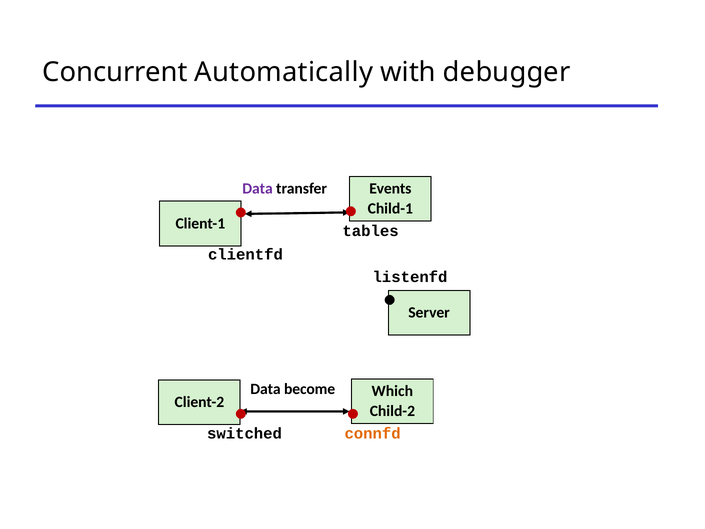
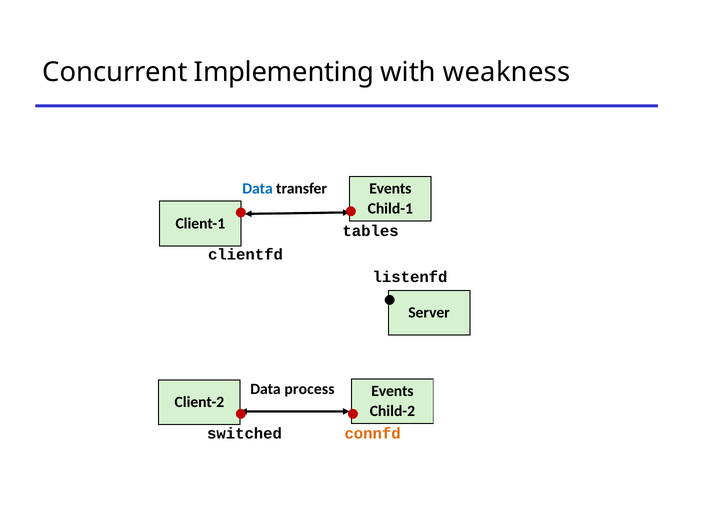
Automatically: Automatically -> Implementing
debugger: debugger -> weakness
Data at (258, 188) colour: purple -> blue
become: become -> process
Which at (392, 391): Which -> Events
